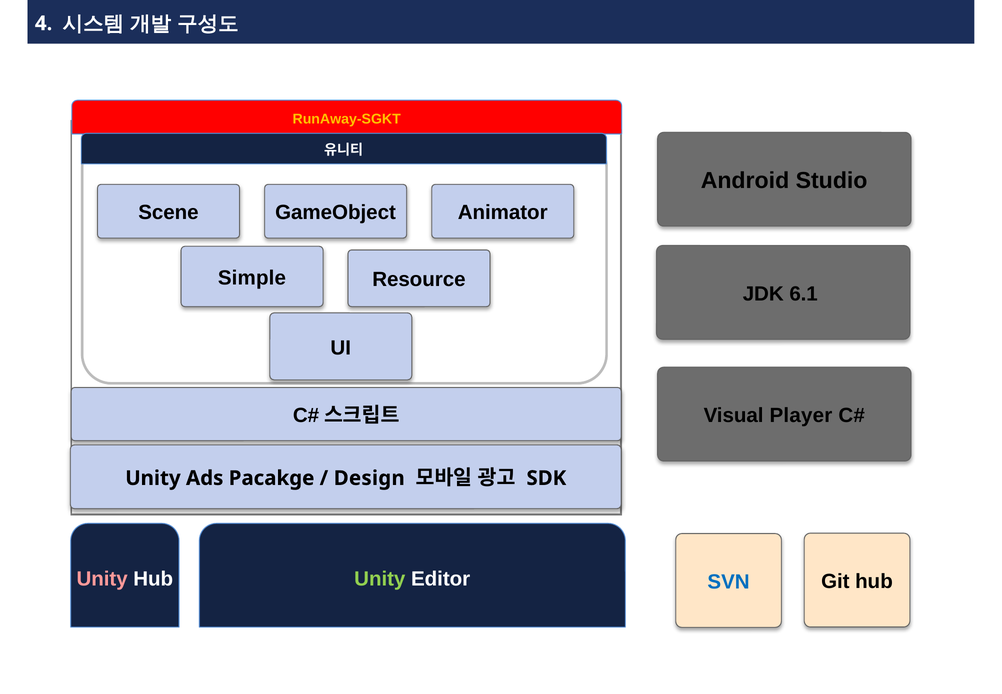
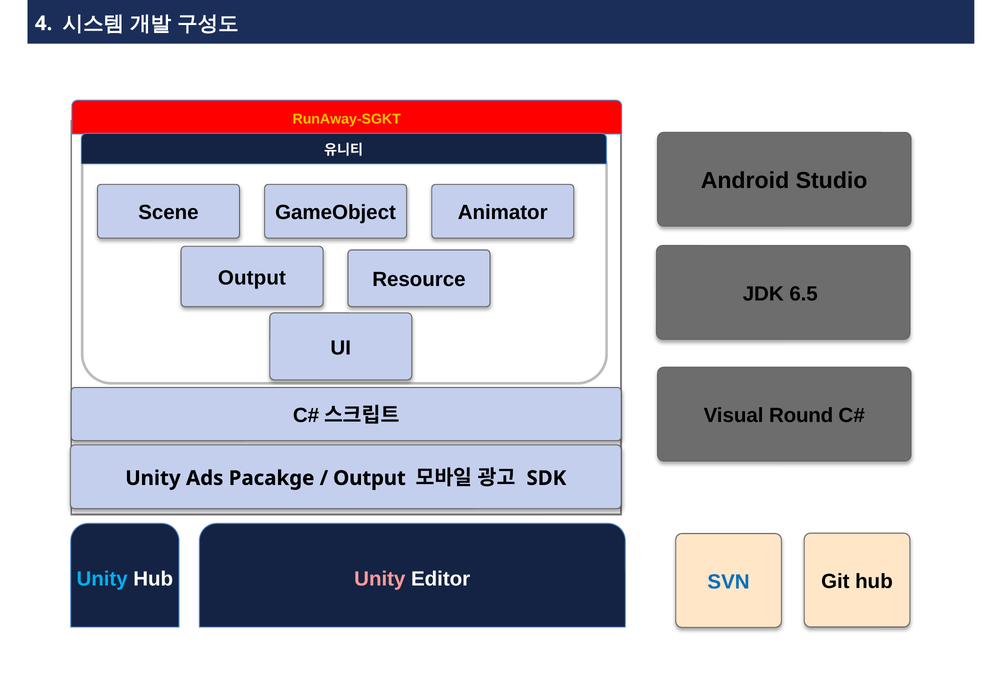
Simple at (252, 278): Simple -> Output
6.1: 6.1 -> 6.5
Player: Player -> Round
Design at (369, 478): Design -> Output
Unity at (102, 579) colour: pink -> light blue
Unity at (380, 579) colour: light green -> pink
